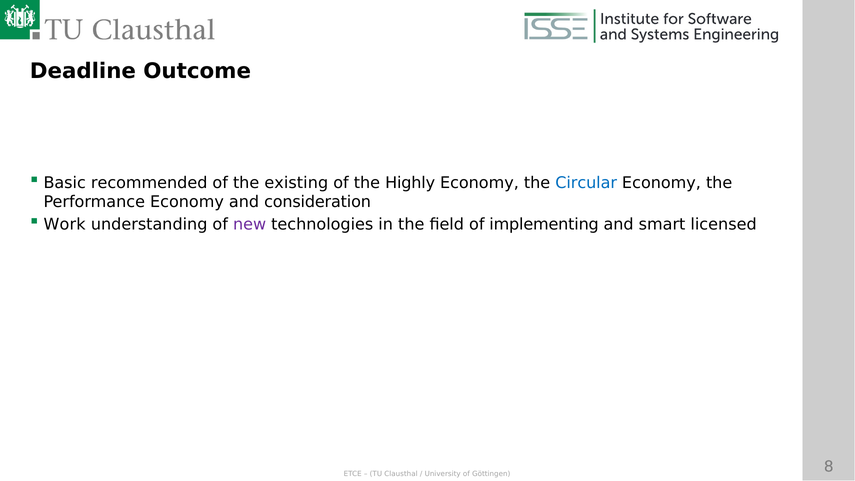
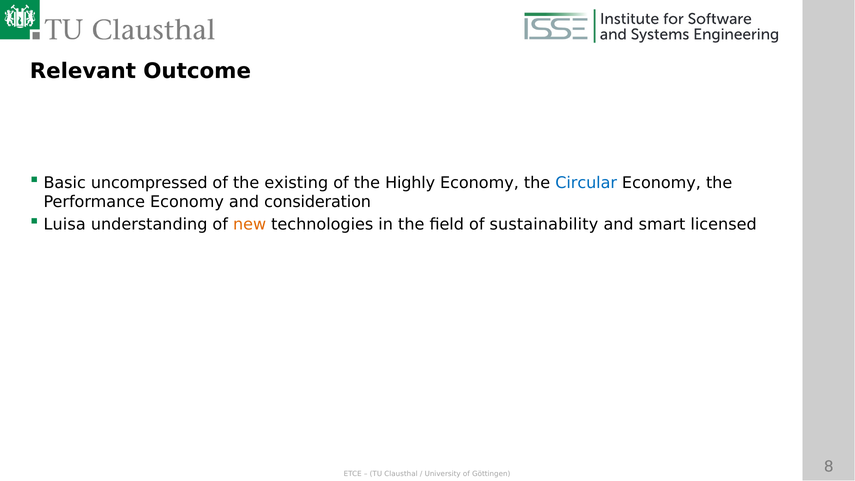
Deadline: Deadline -> Relevant
recommended: recommended -> uncompressed
Work: Work -> Luisa
new colour: purple -> orange
implementing: implementing -> sustainability
